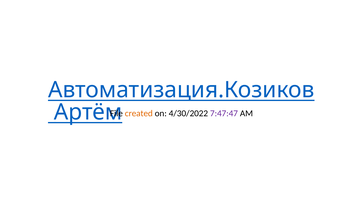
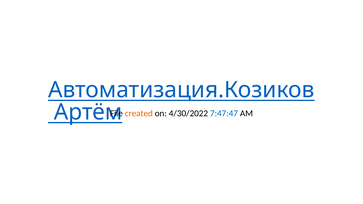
7:47:47 colour: purple -> blue
